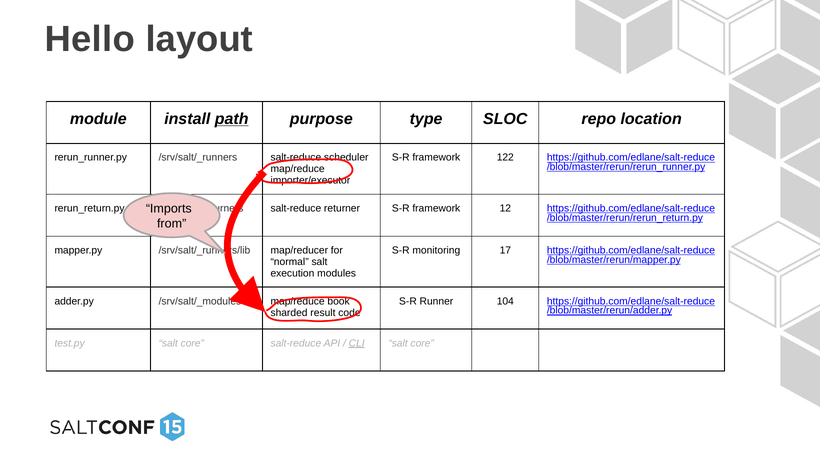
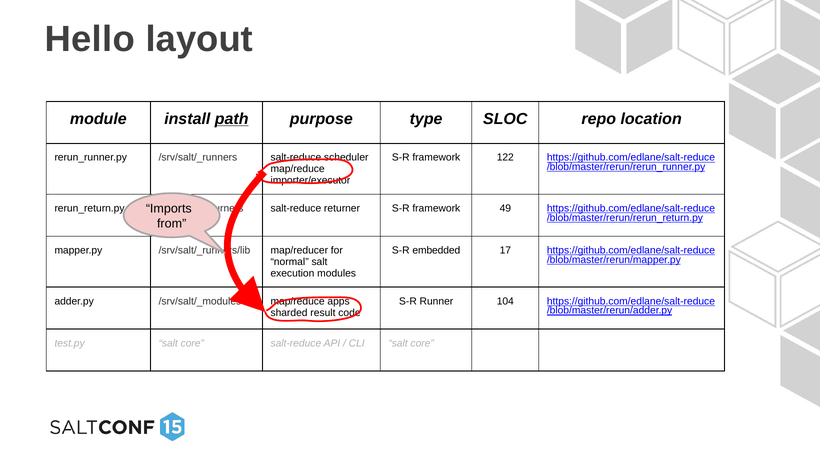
12: 12 -> 49
monitoring: monitoring -> embedded
book: book -> apps
CLI underline: present -> none
